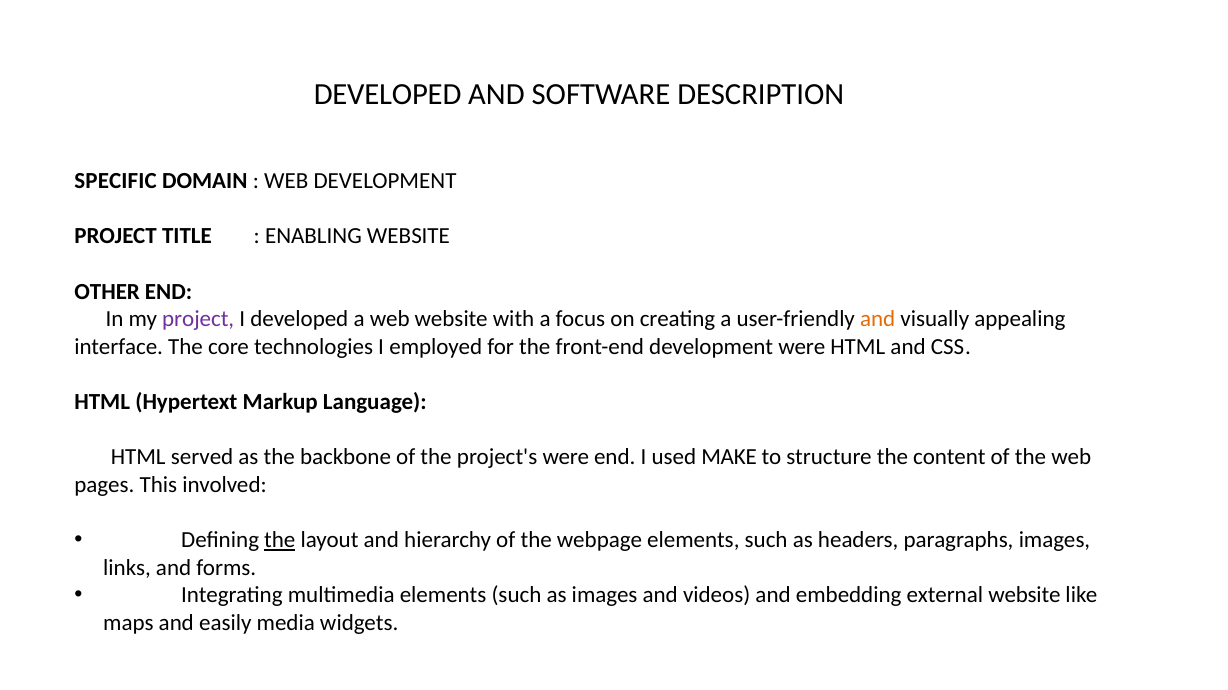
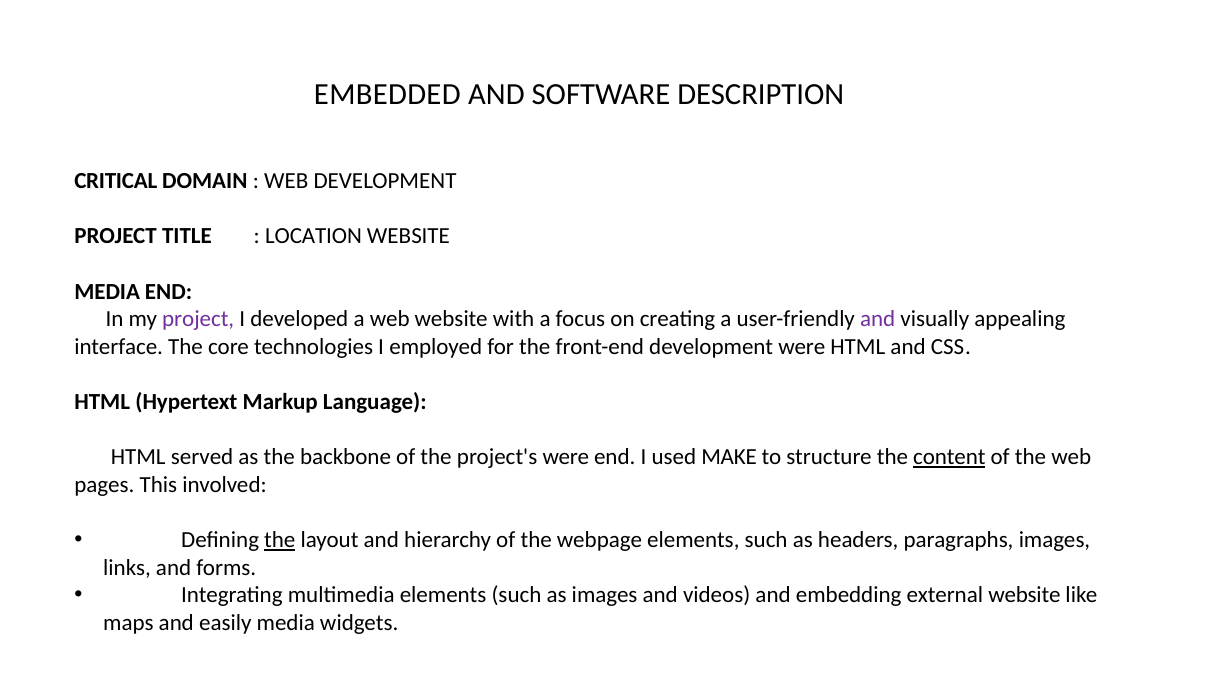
DEVELOPED at (388, 94): DEVELOPED -> EMBEDDED
SPECIFIC: SPECIFIC -> CRITICAL
ENABLING: ENABLING -> LOCATION
OTHER at (107, 292): OTHER -> MEDIA
and at (878, 319) colour: orange -> purple
content underline: none -> present
